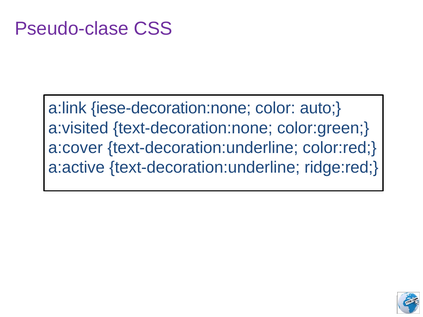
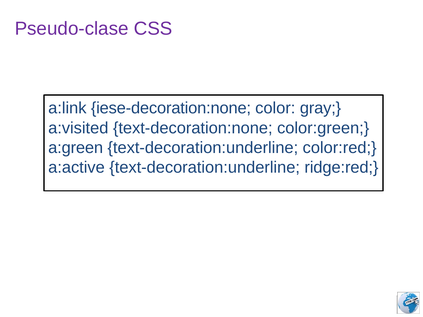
auto: auto -> gray
a:cover: a:cover -> a:green
